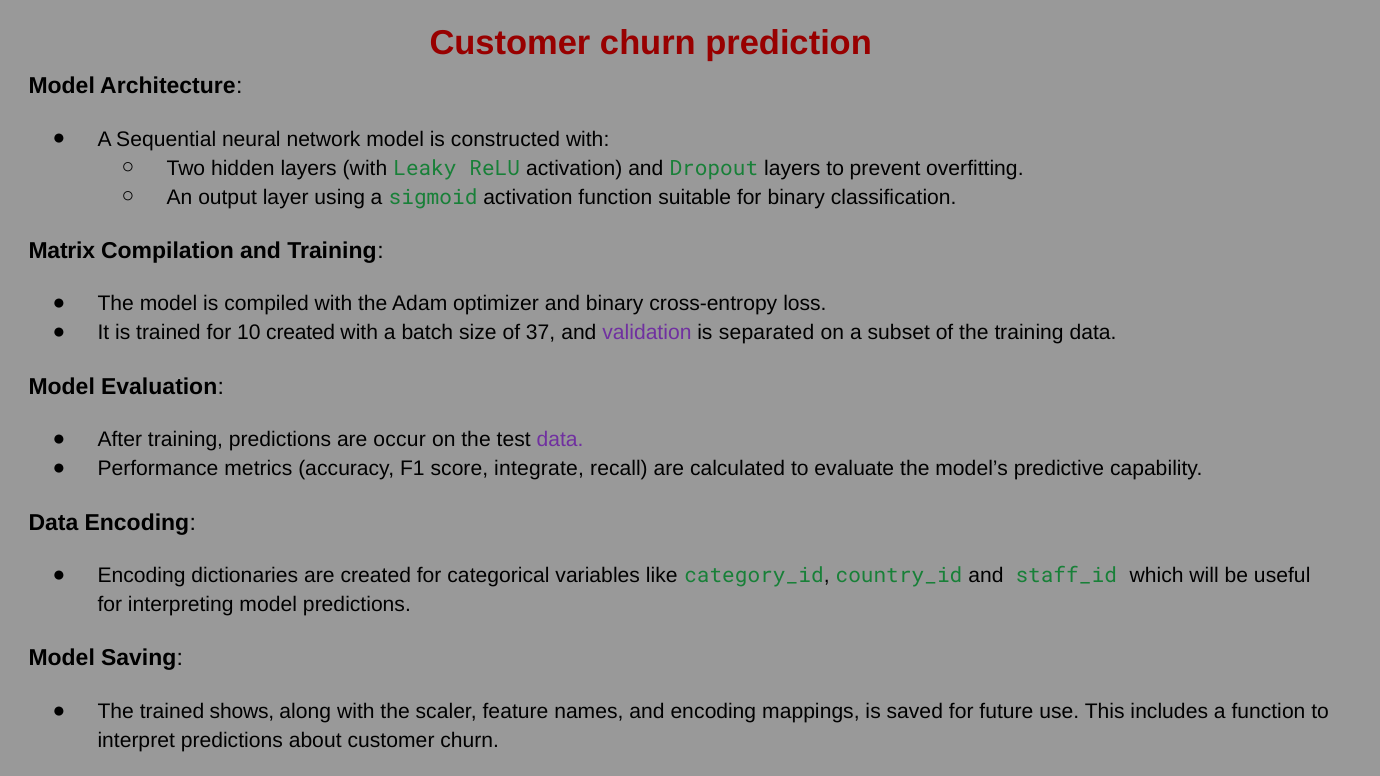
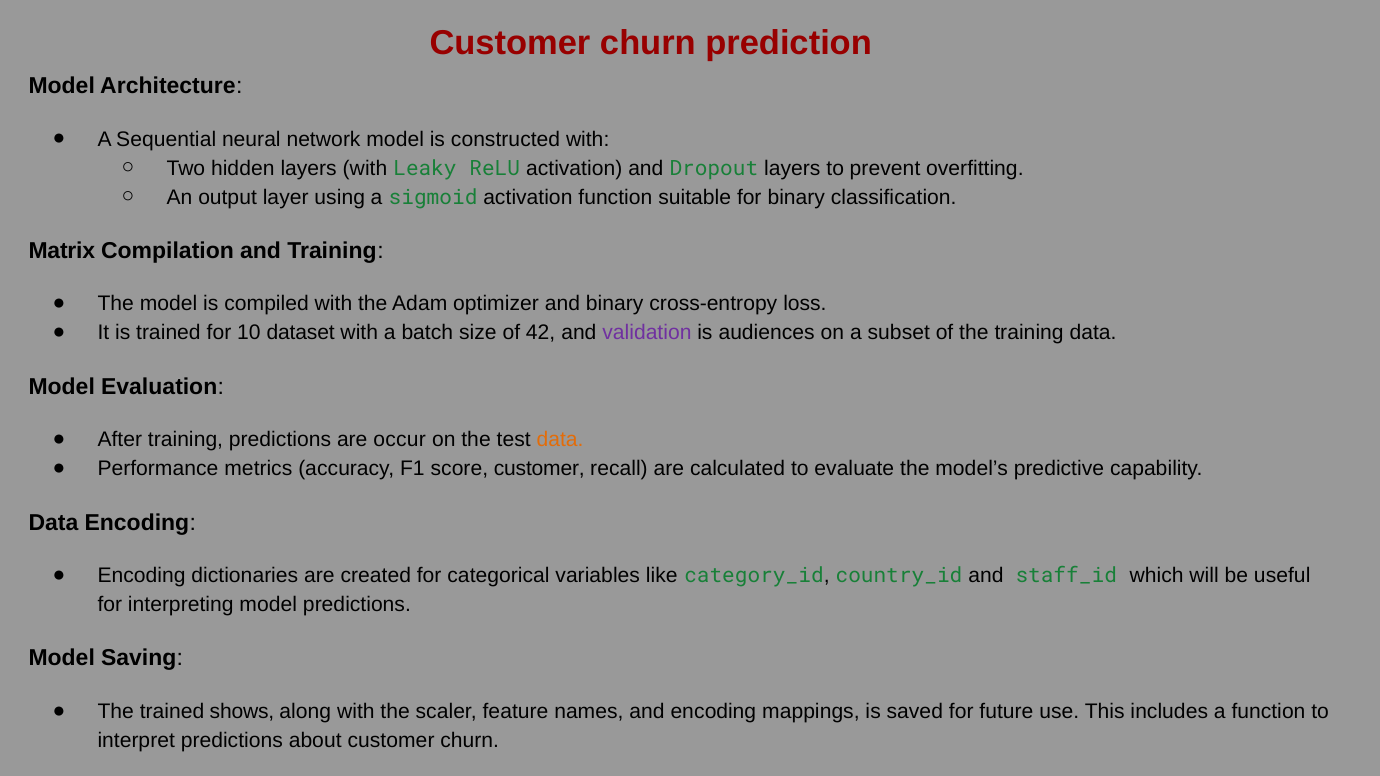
10 created: created -> dataset
37: 37 -> 42
separated: separated -> audiences
data at (560, 440) colour: purple -> orange
score integrate: integrate -> customer
